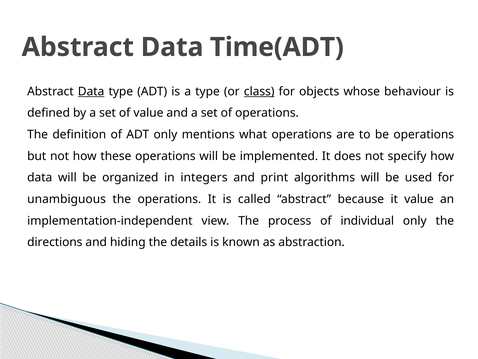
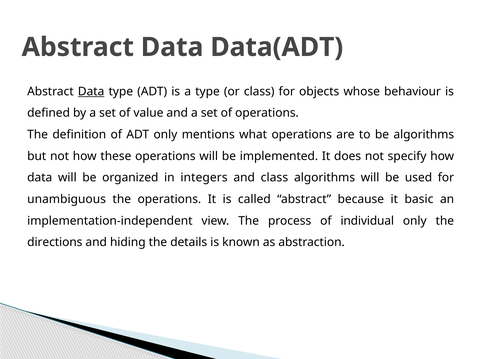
Time(ADT: Time(ADT -> Data(ADT
class at (259, 91) underline: present -> none
be operations: operations -> algorithms
and print: print -> class
it value: value -> basic
